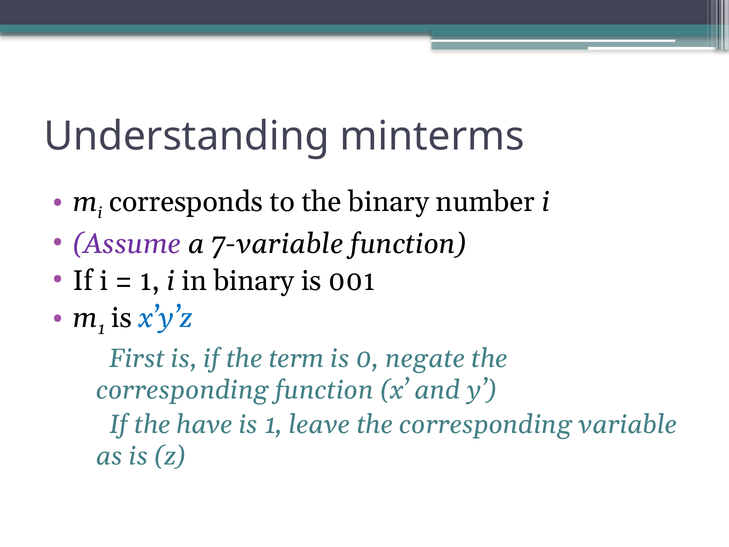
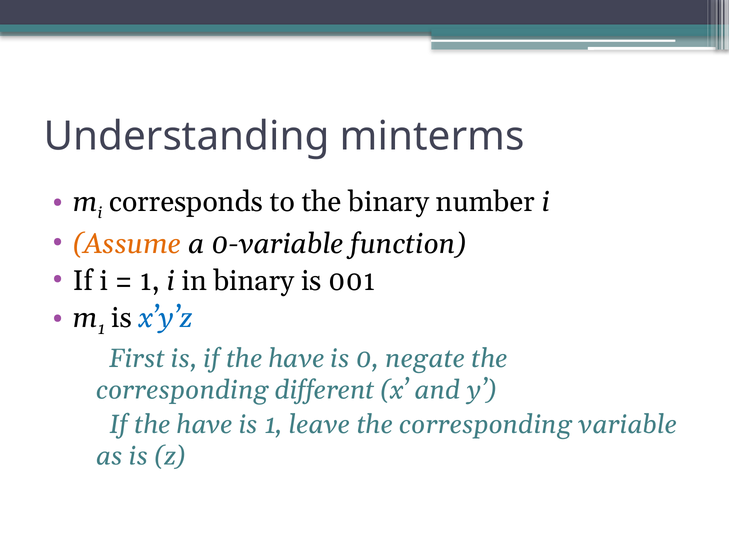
Assume colour: purple -> orange
7-variable: 7-variable -> 0-variable
is if the term: term -> have
corresponding function: function -> different
